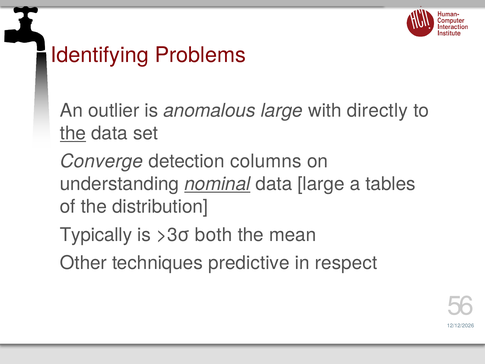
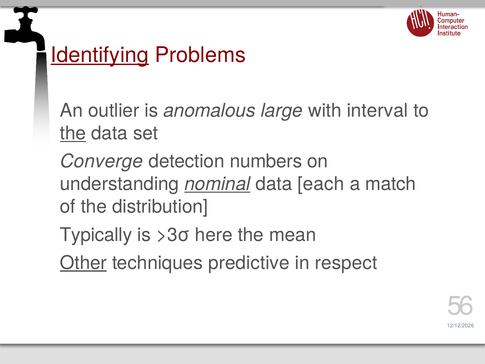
Identifying underline: none -> present
directly: directly -> interval
columns: columns -> numbers
data large: large -> each
tables: tables -> match
both: both -> here
Other underline: none -> present
